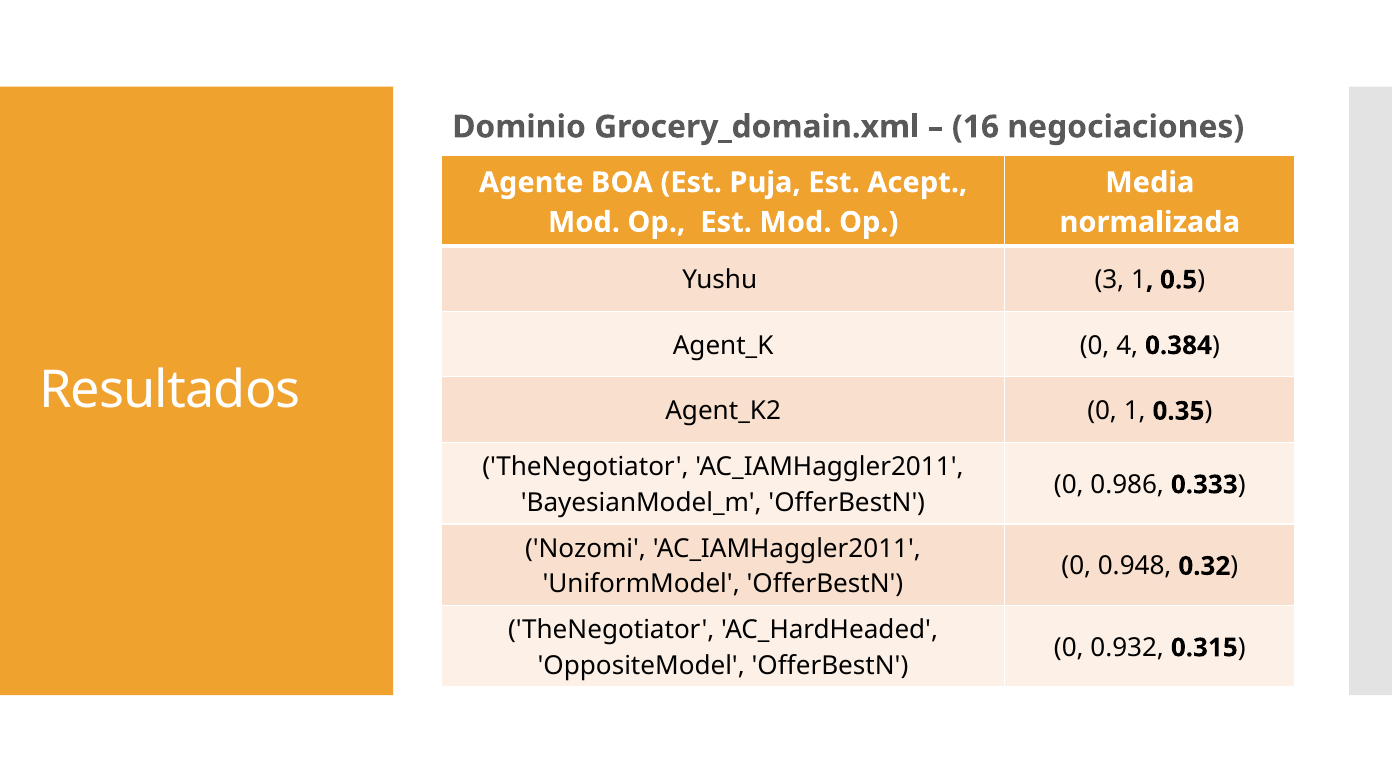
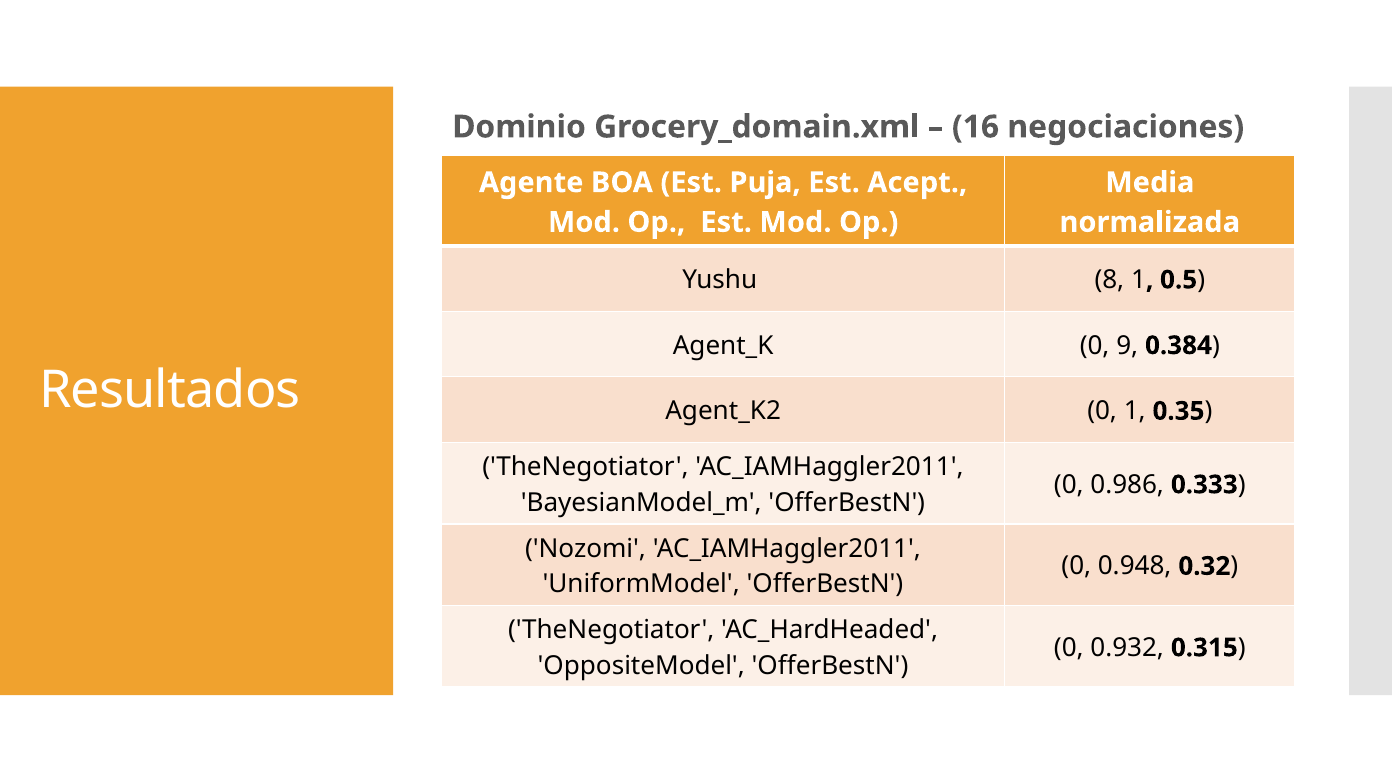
3: 3 -> 8
4: 4 -> 9
